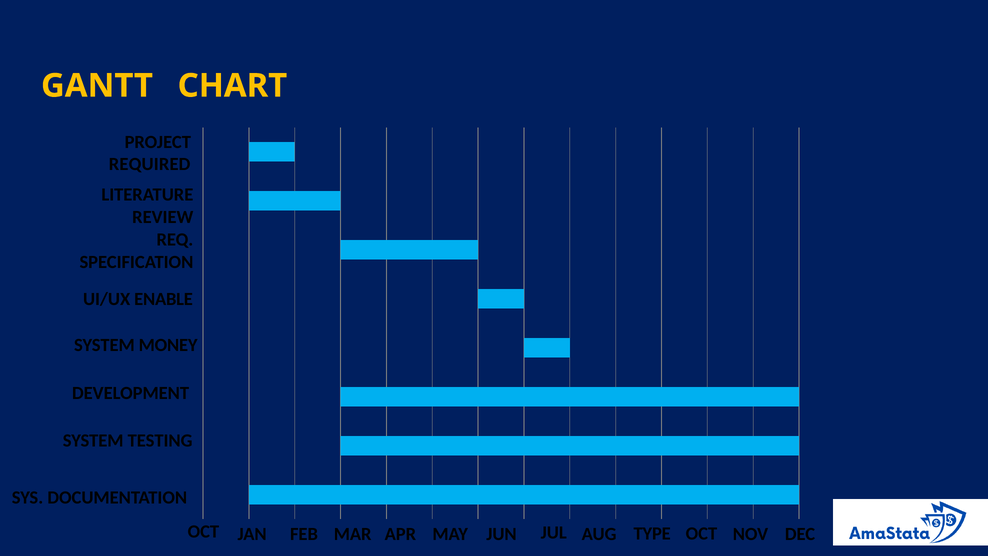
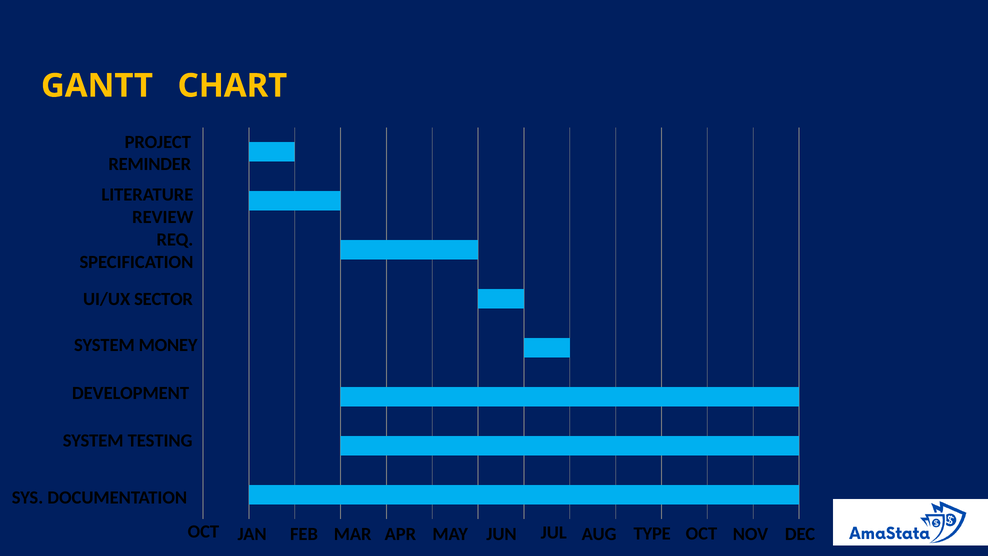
REQUIRED: REQUIRED -> REMINDER
ENABLE: ENABLE -> SECTOR
